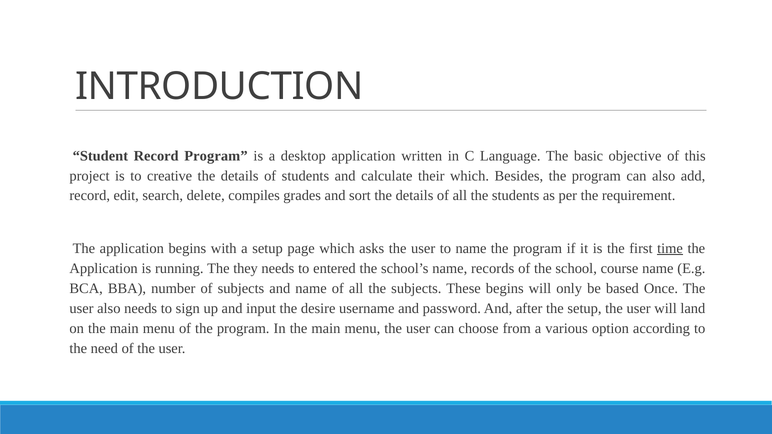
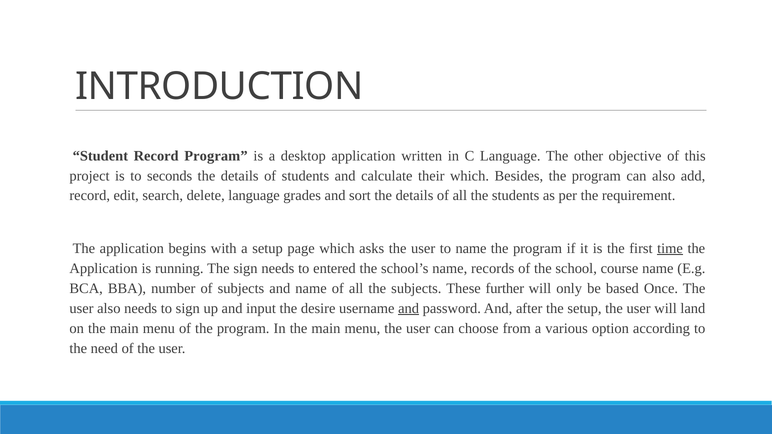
basic: basic -> other
creative: creative -> seconds
delete compiles: compiles -> language
The they: they -> sign
These begins: begins -> further
and at (409, 308) underline: none -> present
